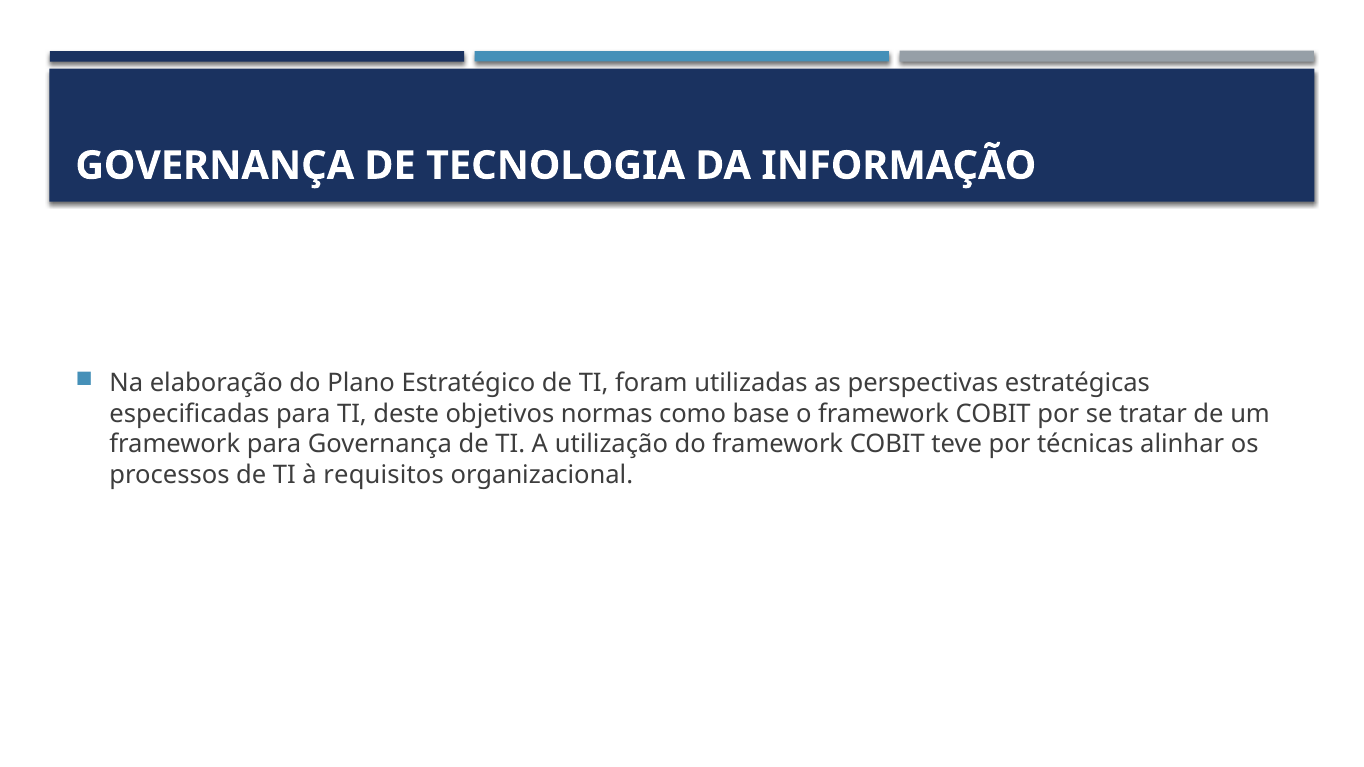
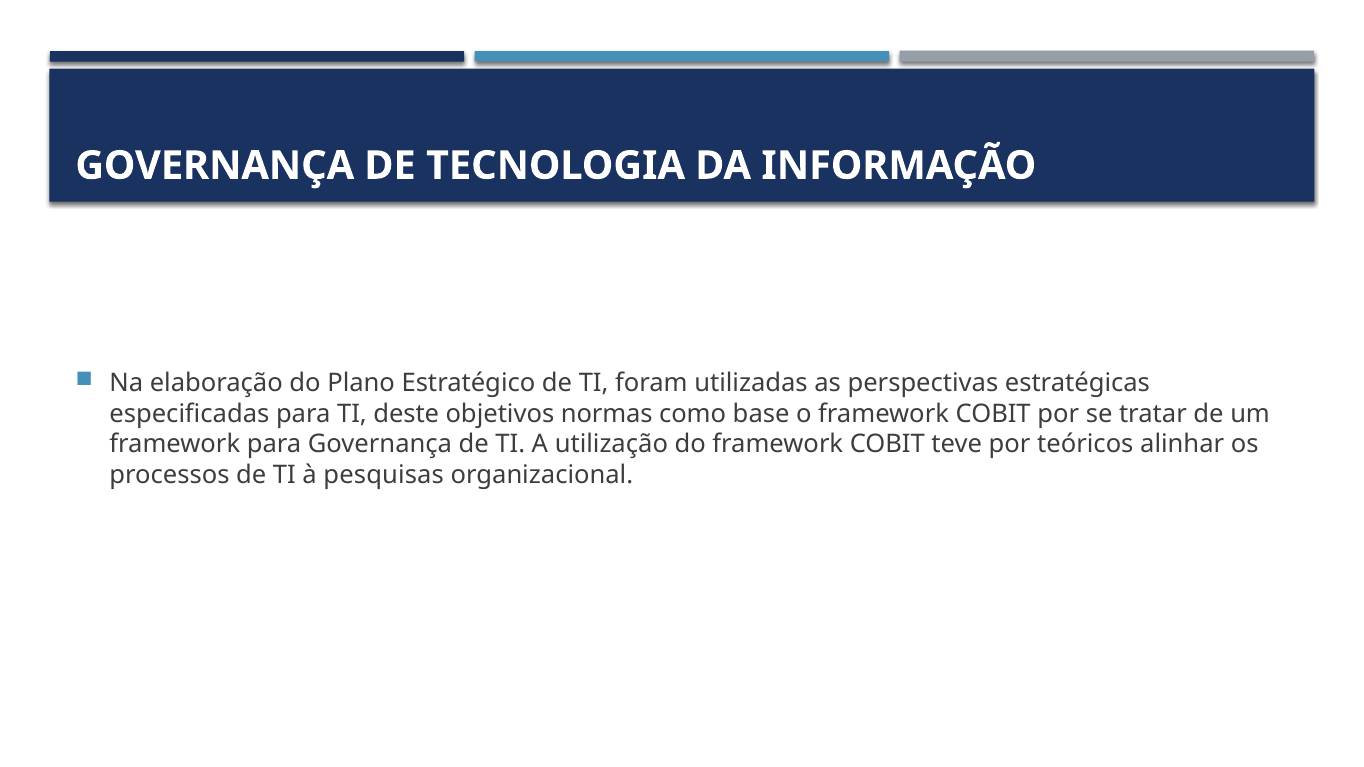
técnicas: técnicas -> teóricos
requisitos: requisitos -> pesquisas
